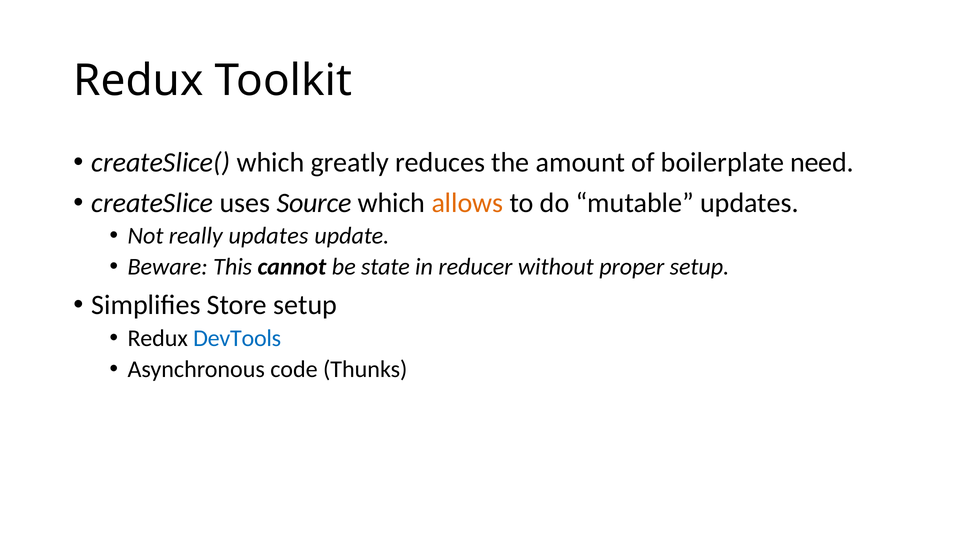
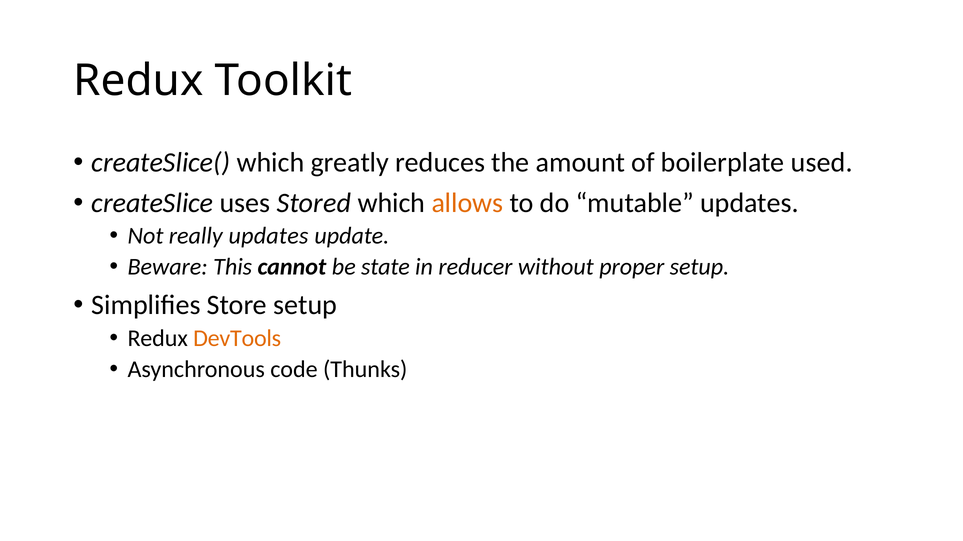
need: need -> used
Source: Source -> Stored
DevTools colour: blue -> orange
